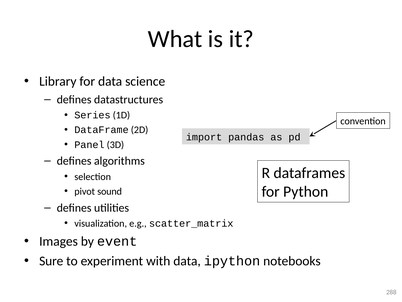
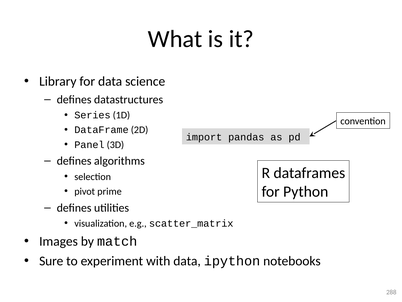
sound: sound -> prime
event: event -> match
